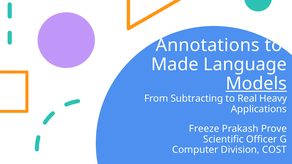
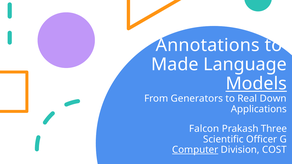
Subtracting: Subtracting -> Generators
Heavy: Heavy -> Down
Freeze: Freeze -> Falcon
Prove: Prove -> Three
Computer underline: none -> present
